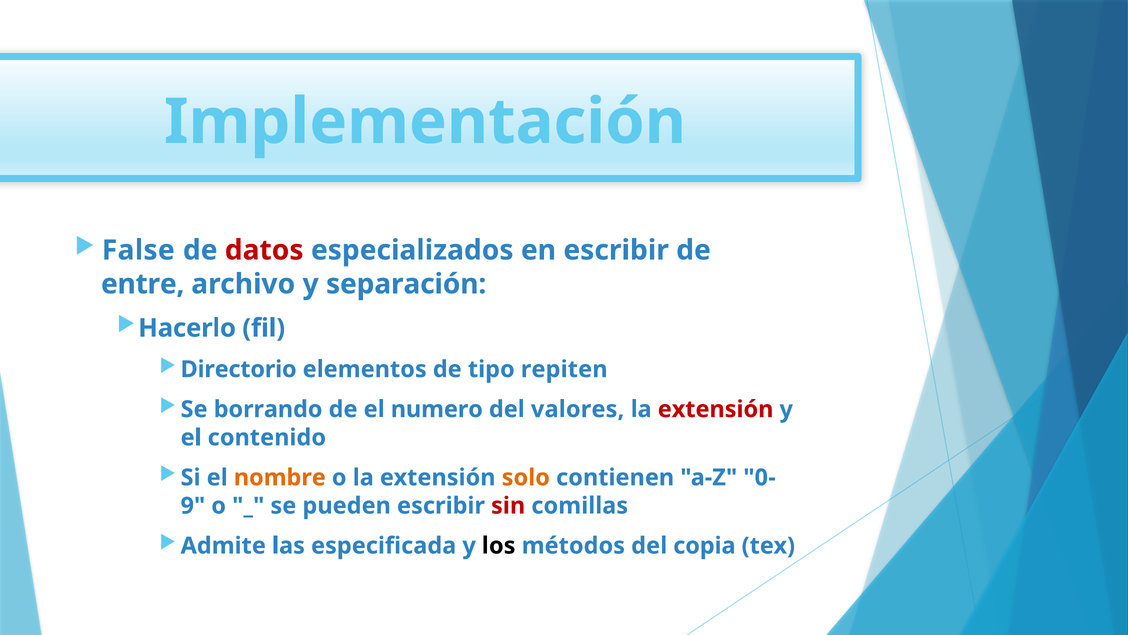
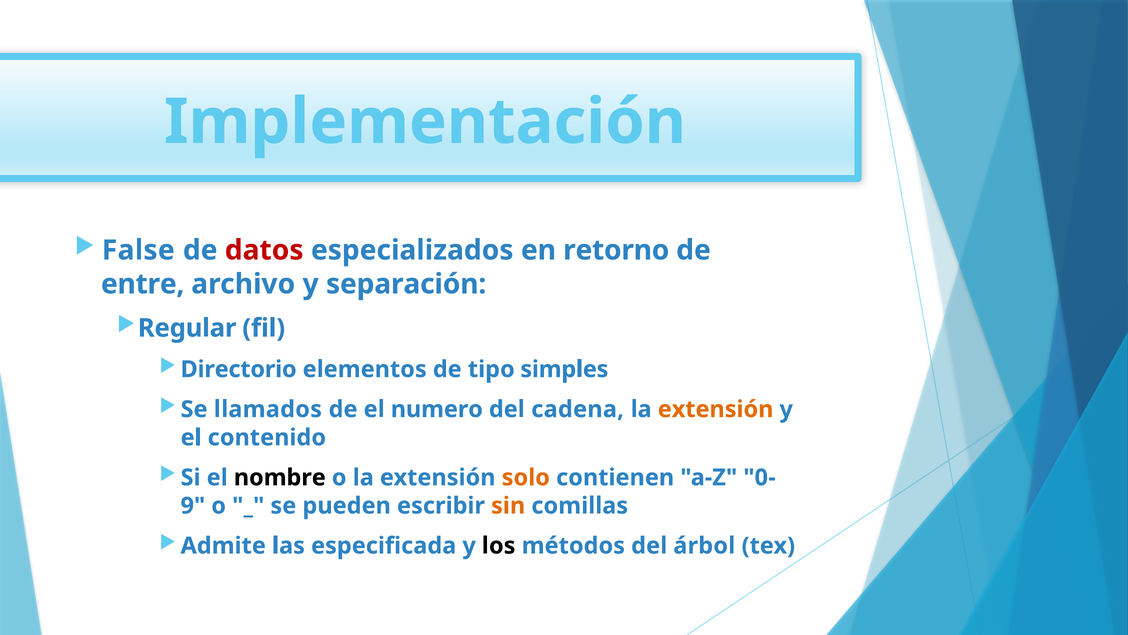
en escribir: escribir -> retorno
Hacerlo: Hacerlo -> Regular
repiten: repiten -> simples
borrando: borrando -> llamados
valores: valores -> cadena
extensión at (716, 409) colour: red -> orange
nombre colour: orange -> black
sin colour: red -> orange
copia: copia -> árbol
